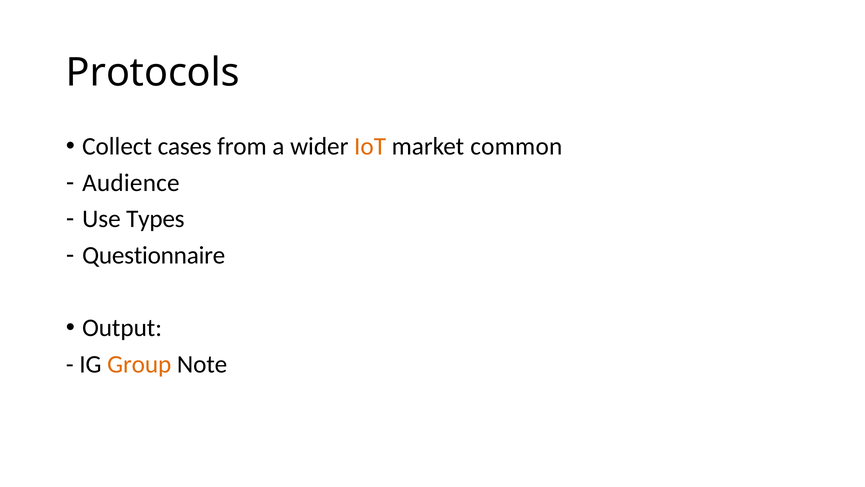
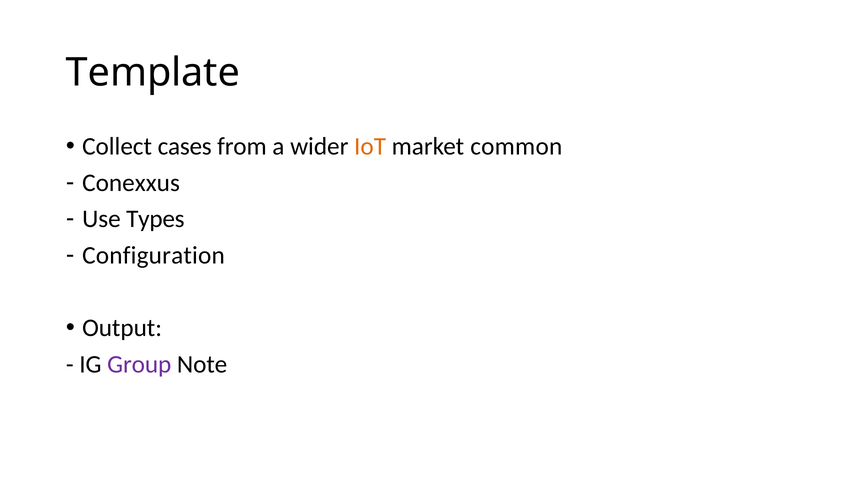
Protocols: Protocols -> Template
Audience: Audience -> Conexxus
Questionnaire: Questionnaire -> Configuration
Group colour: orange -> purple
